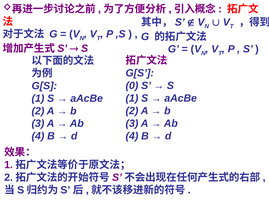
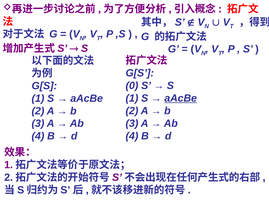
aAcBe at (181, 98) underline: none -> present
